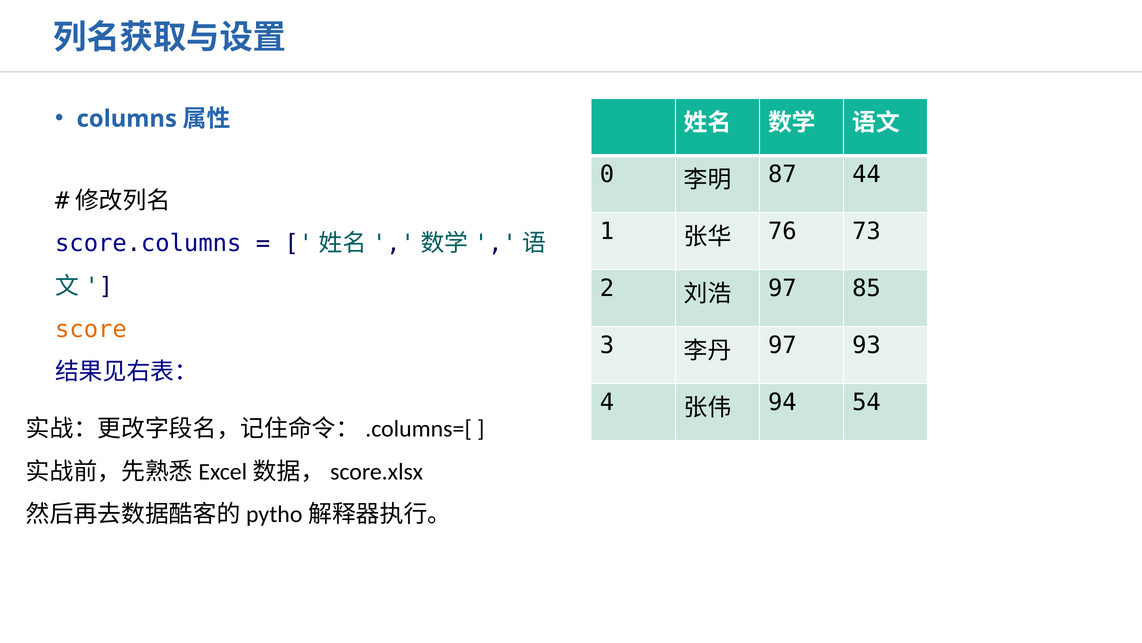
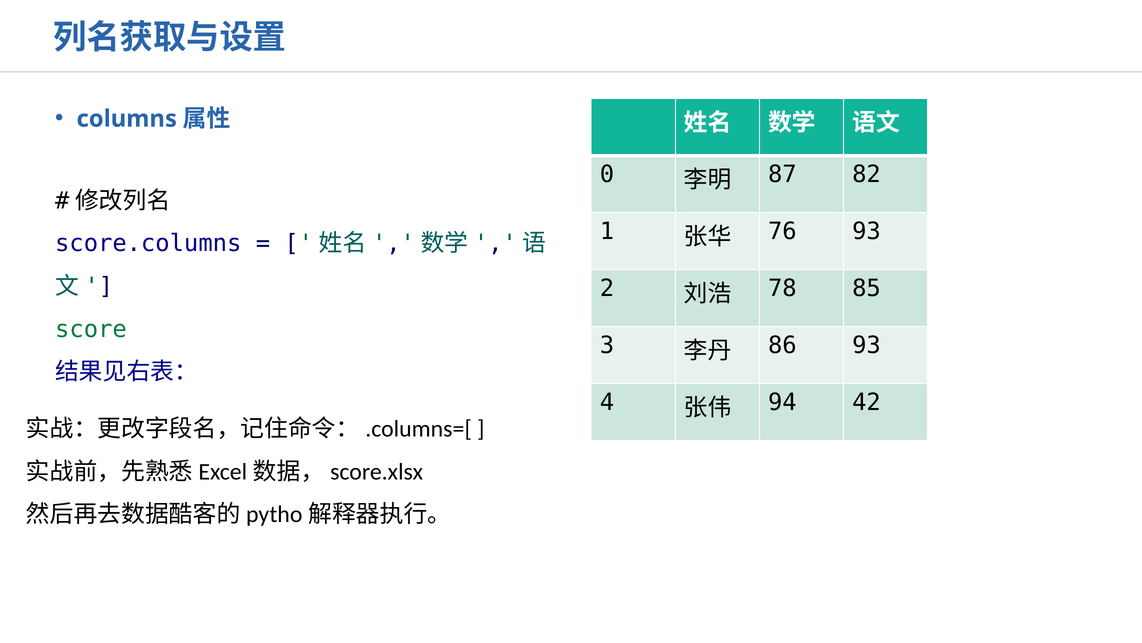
44: 44 -> 82
76 73: 73 -> 93
97 at (782, 288): 97 -> 78
score colour: orange -> green
97 at (782, 345): 97 -> 86
54: 54 -> 42
